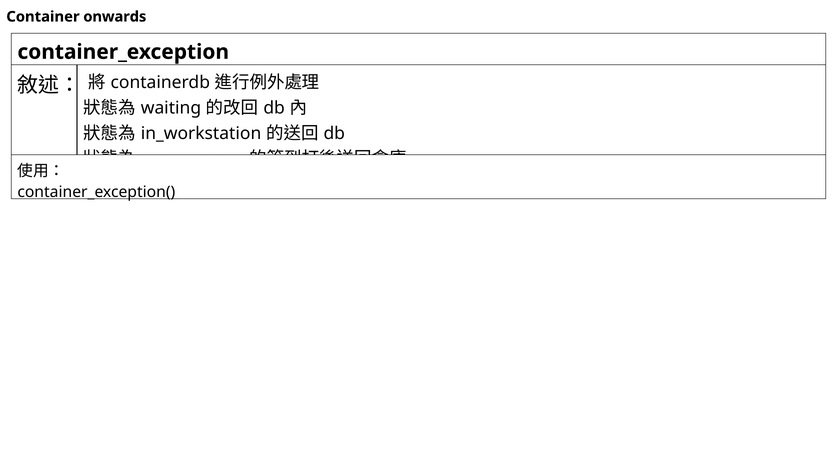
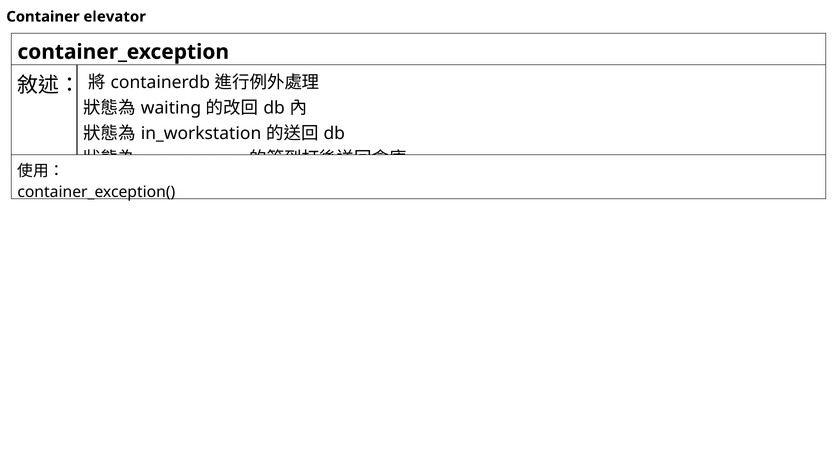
onwards: onwards -> elevator
